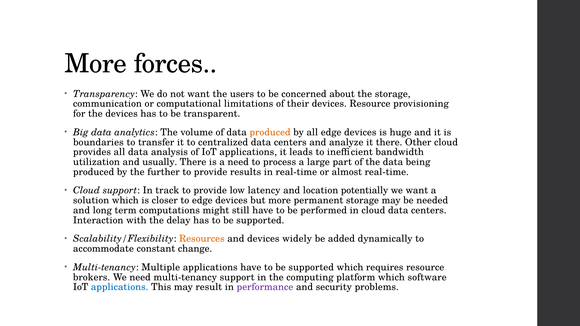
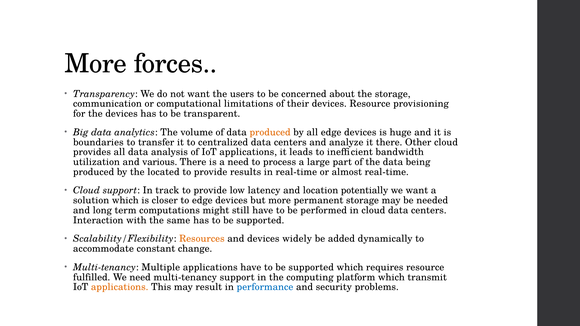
usually: usually -> various
further: further -> located
delay: delay -> same
brokers: brokers -> fulfilled
software: software -> transmit
applications at (120, 287) colour: blue -> orange
performance colour: purple -> blue
